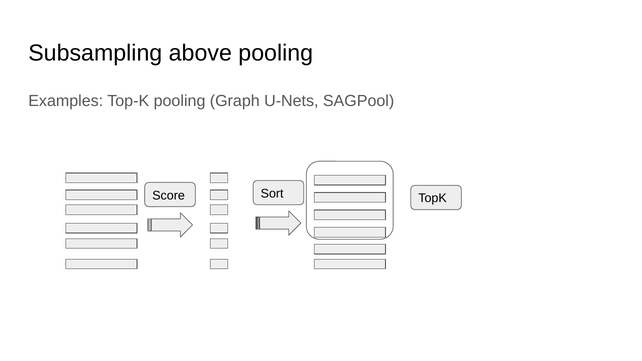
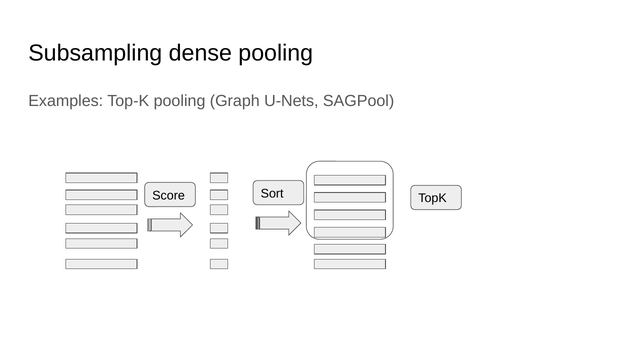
above: above -> dense
